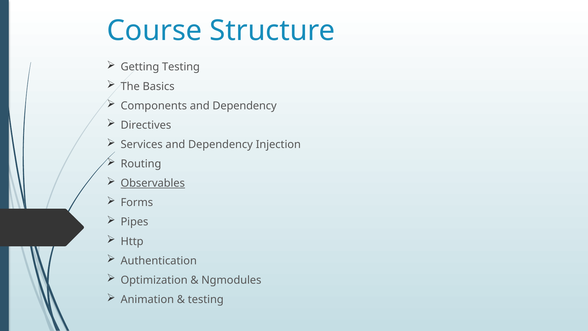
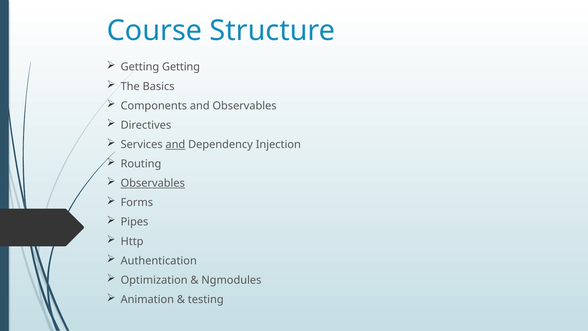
Getting Testing: Testing -> Getting
Components and Dependency: Dependency -> Observables
and at (175, 144) underline: none -> present
